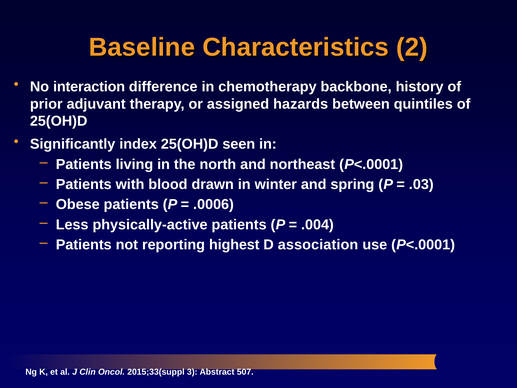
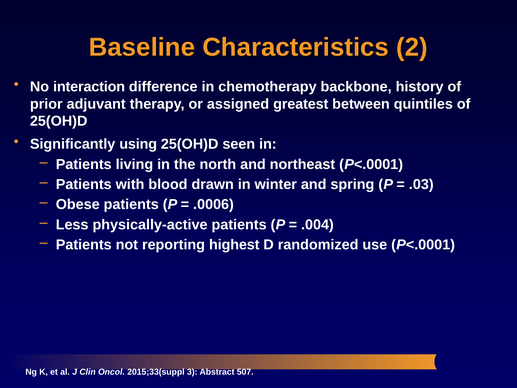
hazards: hazards -> greatest
index: index -> using
association: association -> randomized
